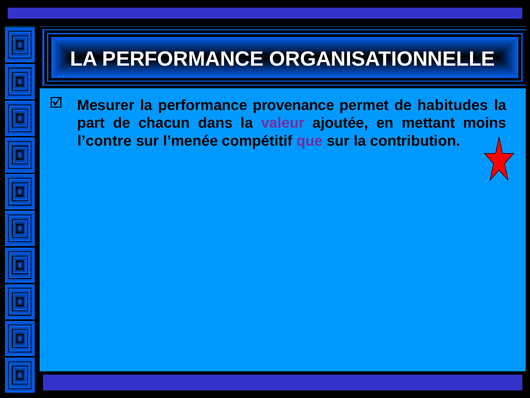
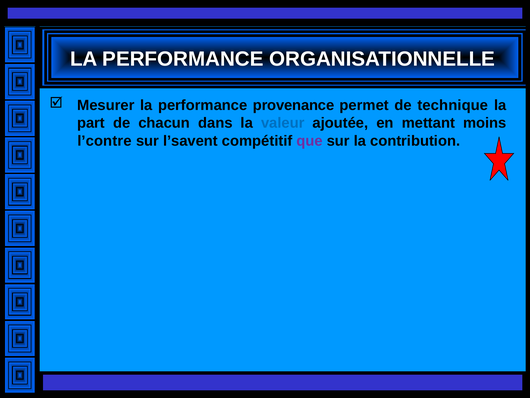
habitudes: habitudes -> technique
valeur colour: purple -> blue
l’menée: l’menée -> l’savent
